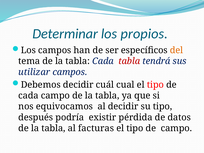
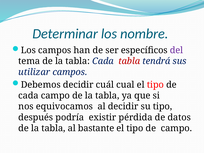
propios: propios -> nombre
del colour: orange -> purple
facturas: facturas -> bastante
